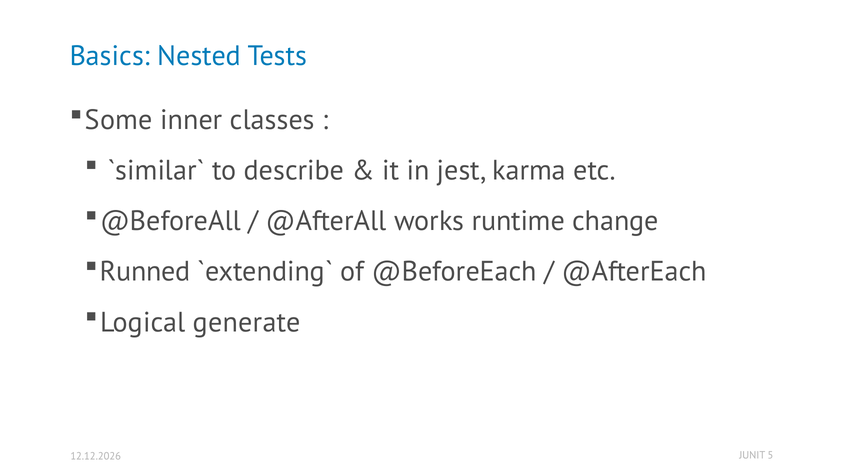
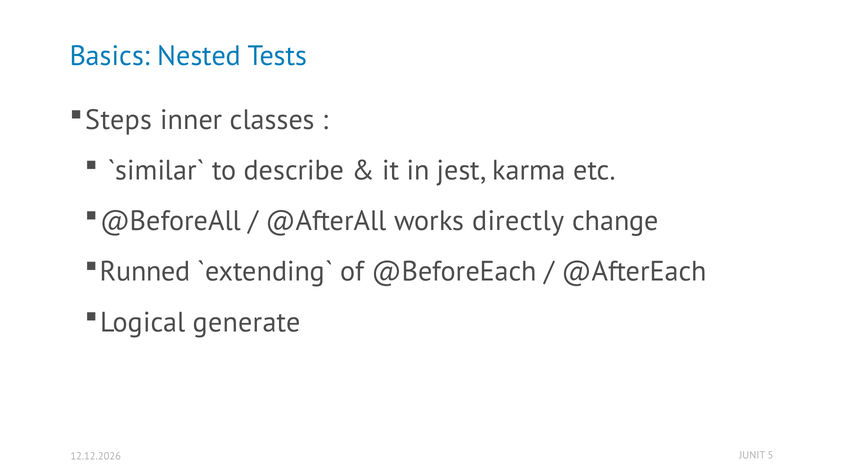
Some: Some -> Steps
runtime: runtime -> directly
